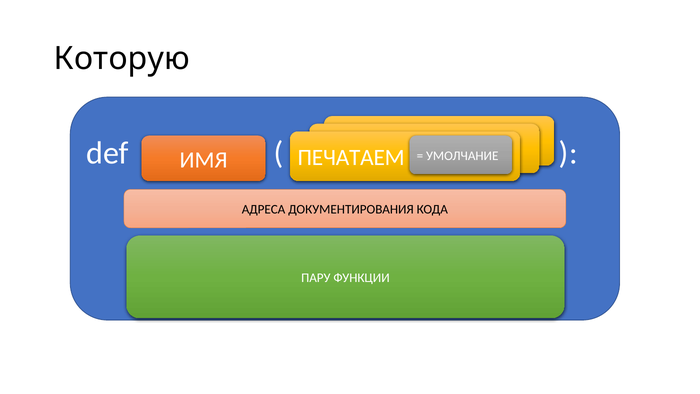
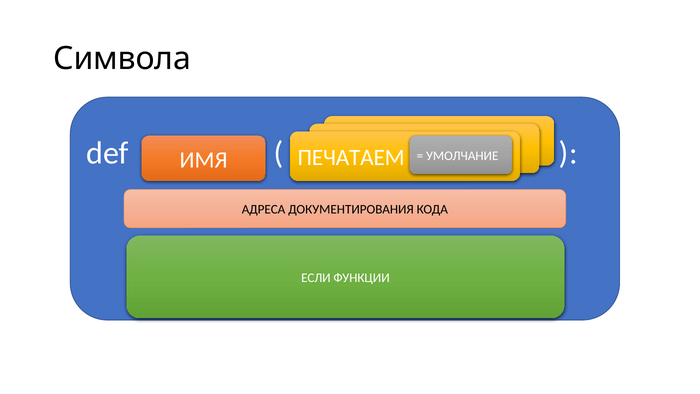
Которую: Которую -> Символа
ПАРУ: ПАРУ -> ЕСЛИ
